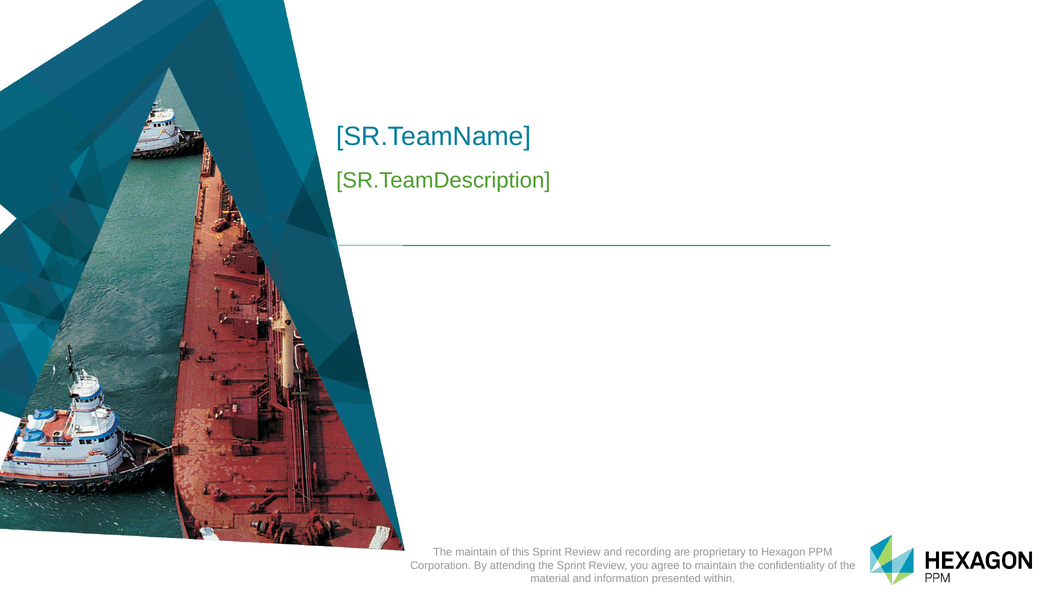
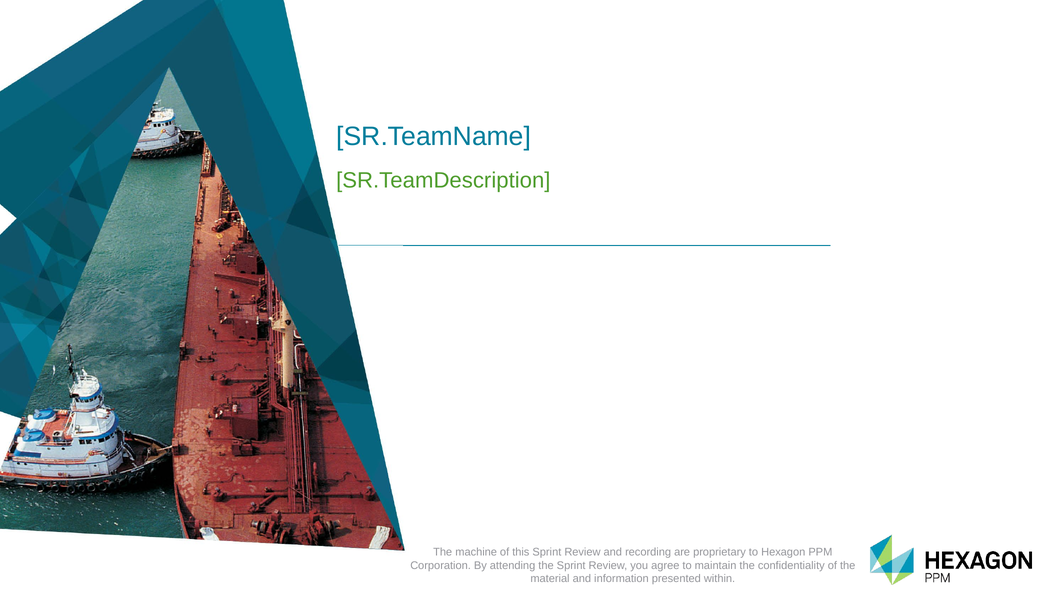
The maintain: maintain -> machine
